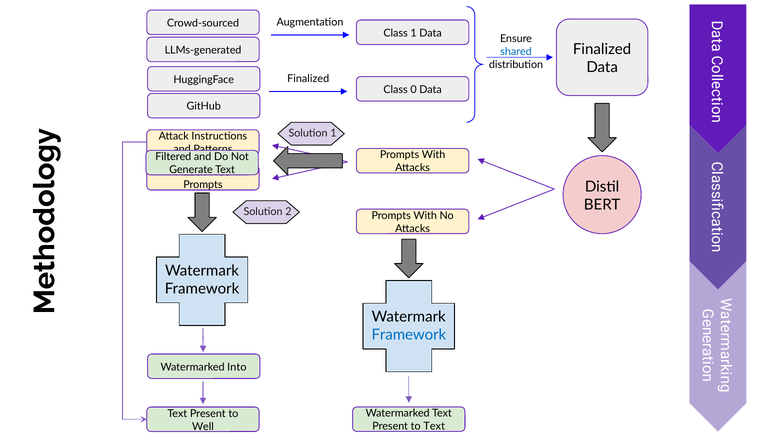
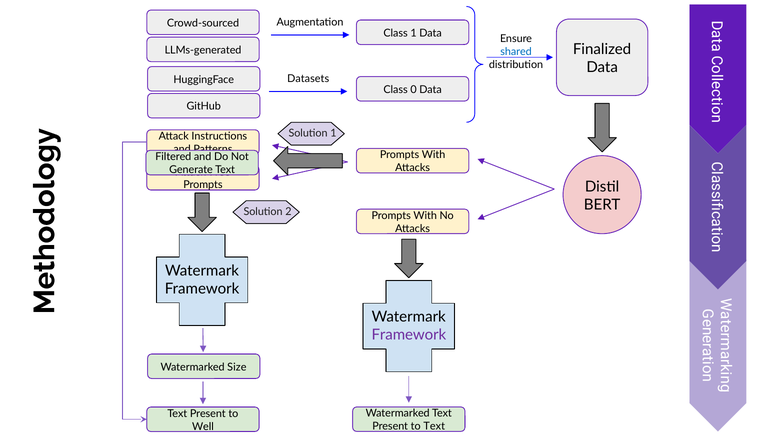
Finalized at (308, 78): Finalized -> Datasets
Framework at (409, 335) colour: blue -> purple
Into: Into -> Size
